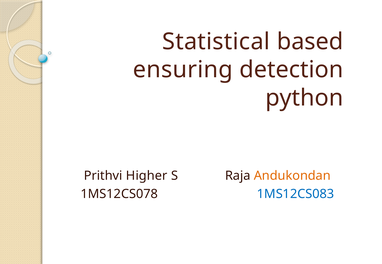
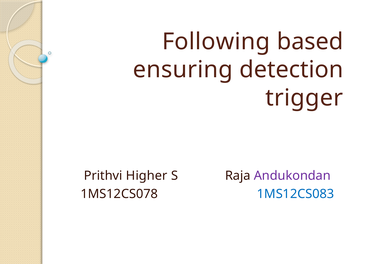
Statistical: Statistical -> Following
python: python -> trigger
Andukondan colour: orange -> purple
